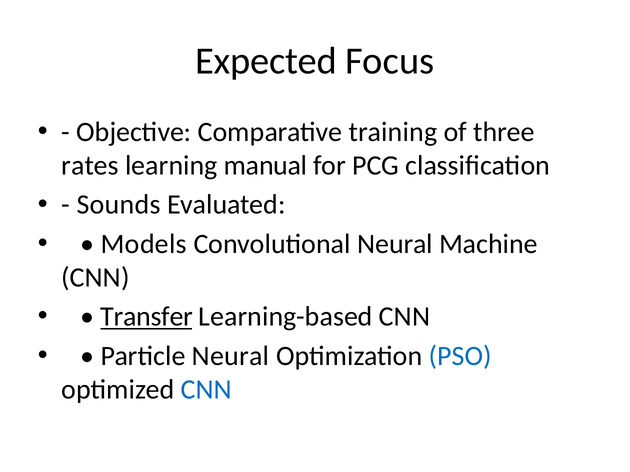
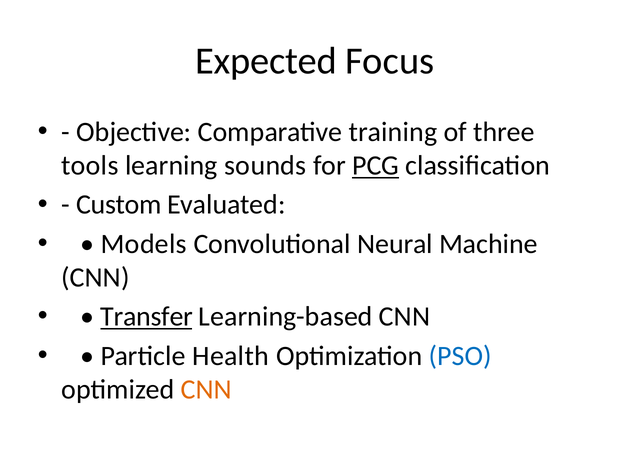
rates: rates -> tools
manual: manual -> sounds
PCG underline: none -> present
Sounds: Sounds -> Custom
Particle Neural: Neural -> Health
CNN at (206, 390) colour: blue -> orange
